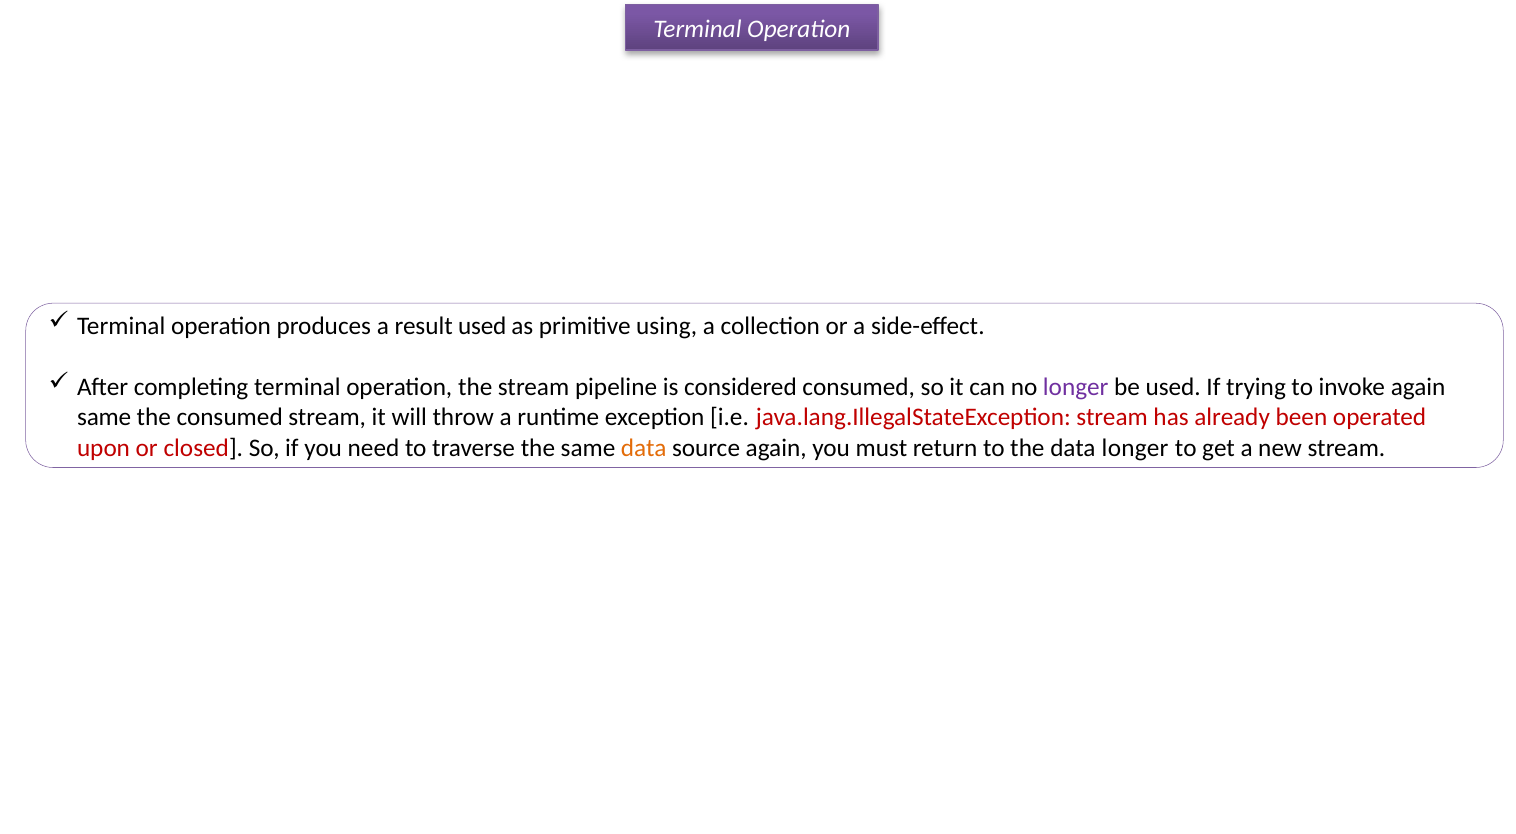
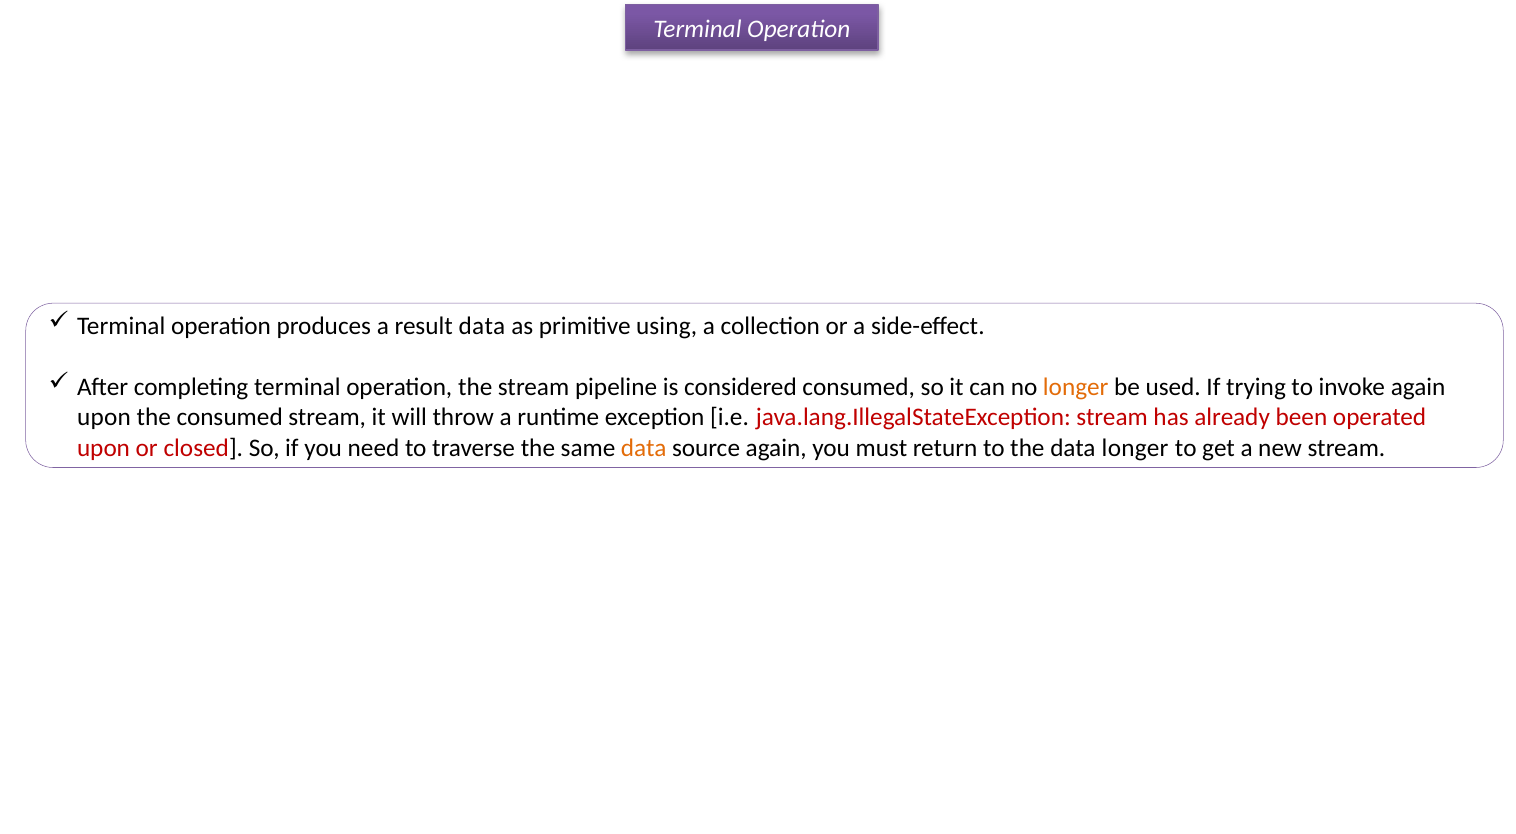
result used: used -> data
longer at (1076, 387) colour: purple -> orange
same at (104, 417): same -> upon
